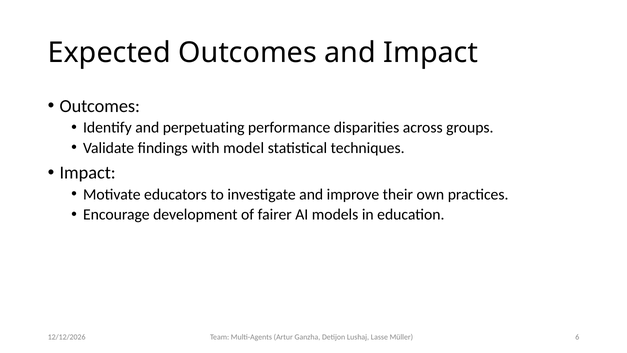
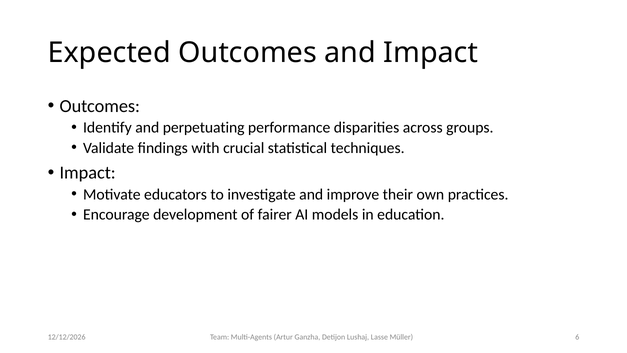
model: model -> crucial
